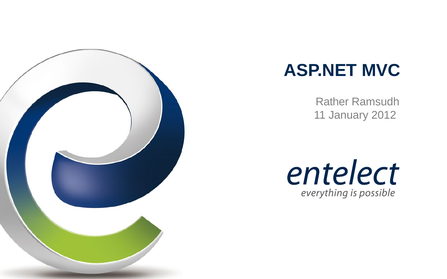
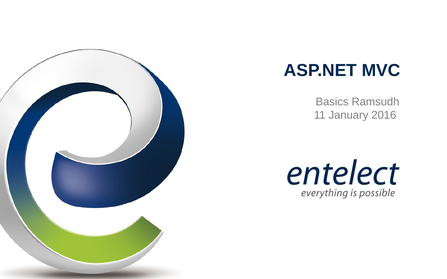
Rather: Rather -> Basics
2012: 2012 -> 2016
